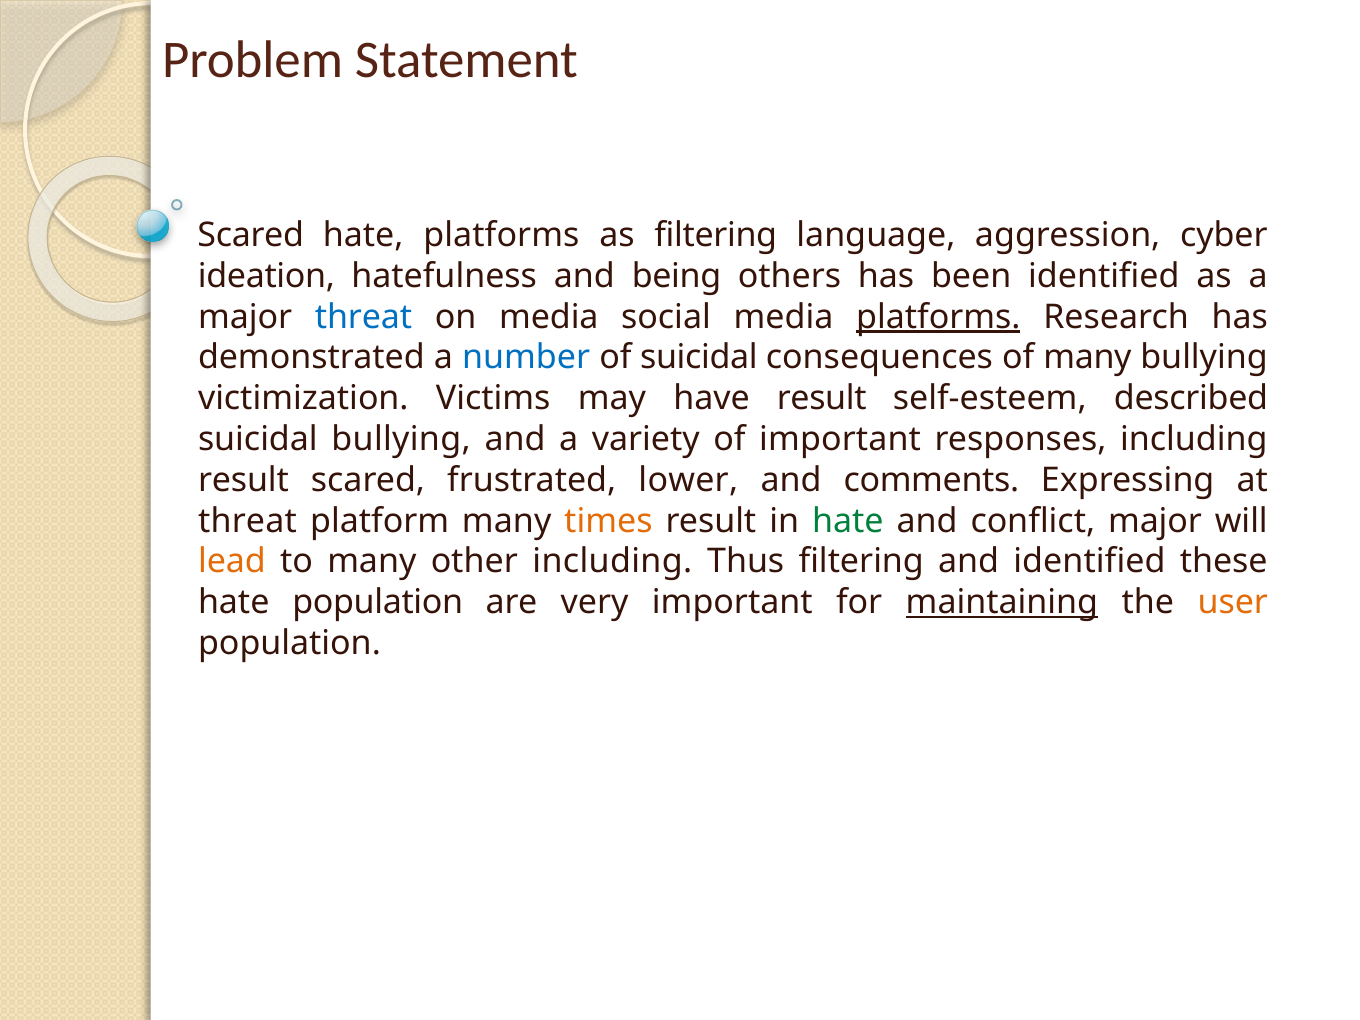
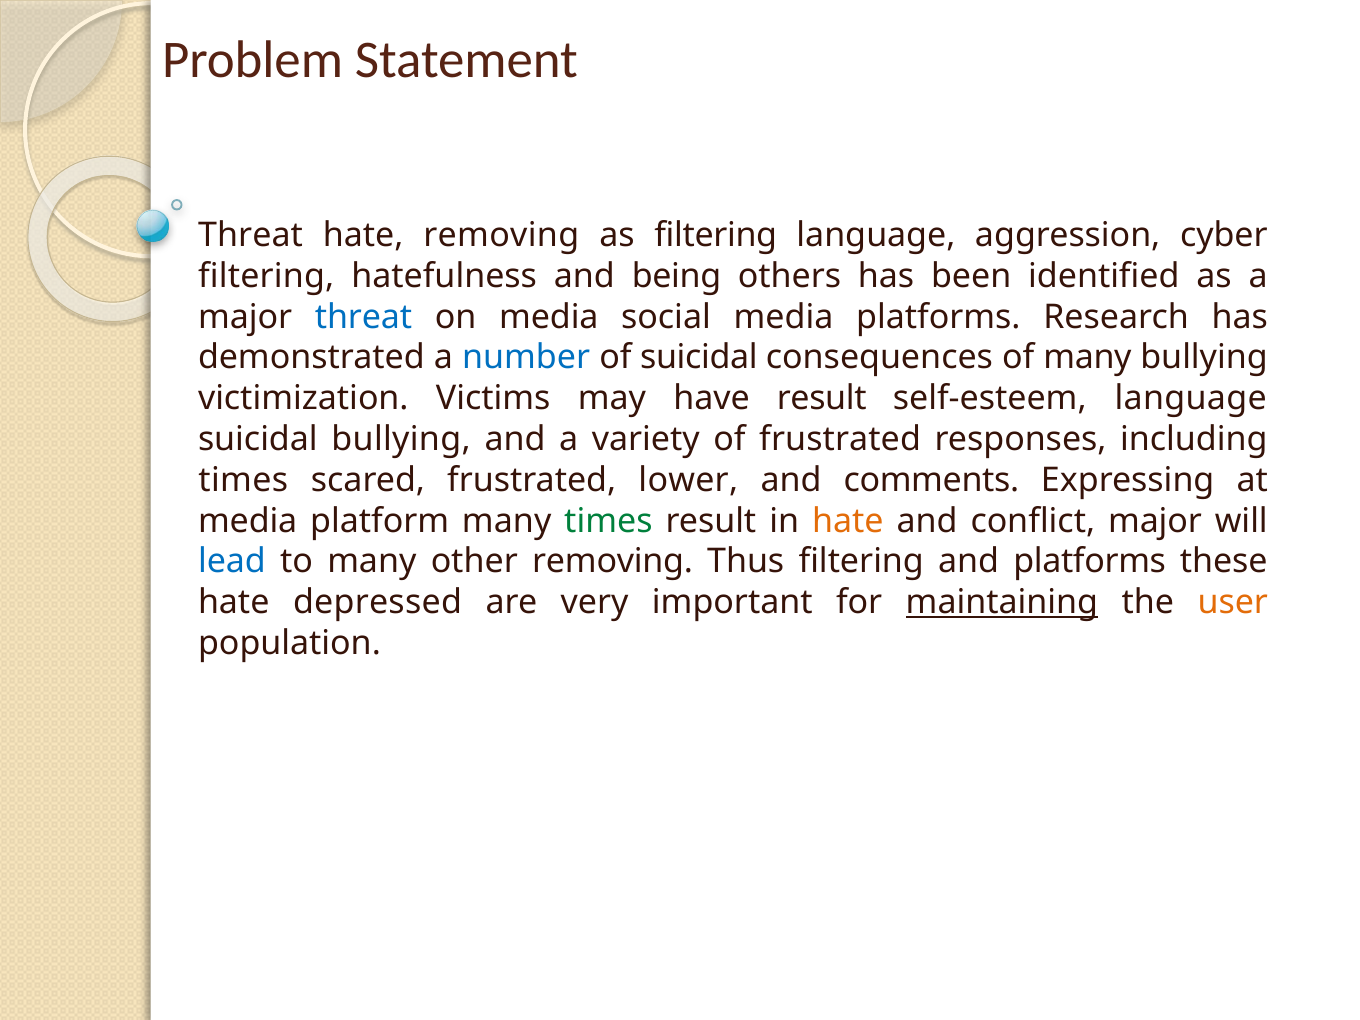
Scared at (251, 235): Scared -> Threat
hate platforms: platforms -> removing
ideation at (266, 276): ideation -> filtering
platforms at (938, 317) underline: present -> none
self-esteem described: described -> language
of important: important -> frustrated
result at (243, 480): result -> times
threat at (247, 521): threat -> media
times at (608, 521) colour: orange -> green
hate at (848, 521) colour: green -> orange
lead colour: orange -> blue
other including: including -> removing
and identified: identified -> platforms
hate population: population -> depressed
